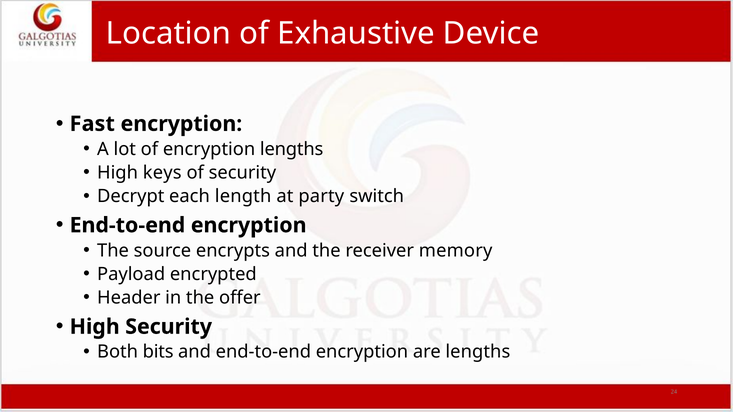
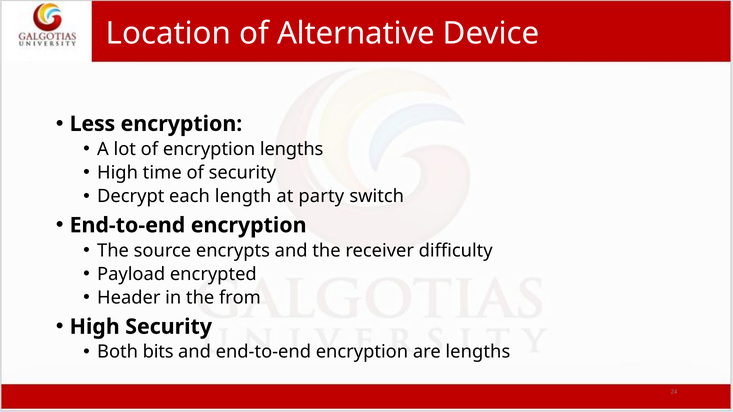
Exhaustive: Exhaustive -> Alternative
Fast: Fast -> Less
keys: keys -> time
memory: memory -> difficulty
offer: offer -> from
